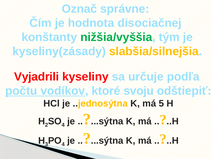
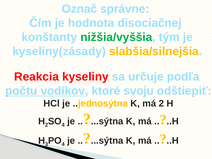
Vyjadrili: Vyjadrili -> Reakcia
má 5: 5 -> 2
